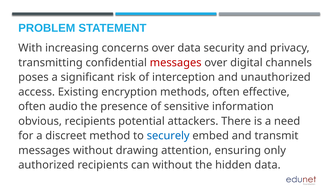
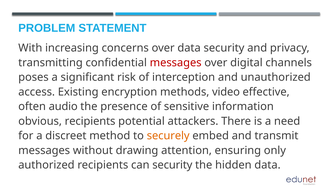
methods often: often -> video
securely colour: blue -> orange
can without: without -> security
